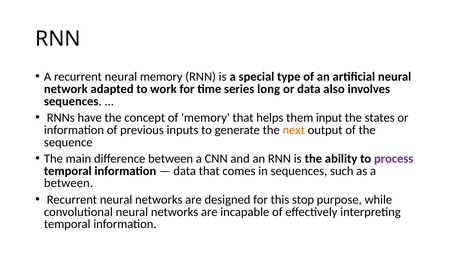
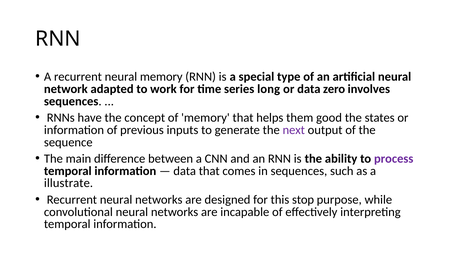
also: also -> zero
input: input -> good
next colour: orange -> purple
between at (69, 183): between -> illustrate
